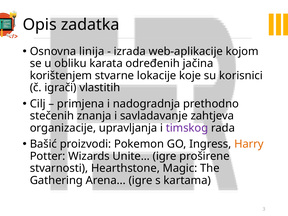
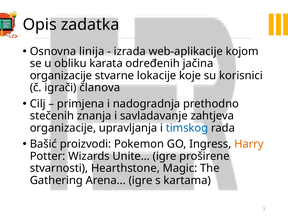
korištenjem at (61, 76): korištenjem -> organizacije
vlastitih: vlastitih -> članova
timskog colour: purple -> blue
